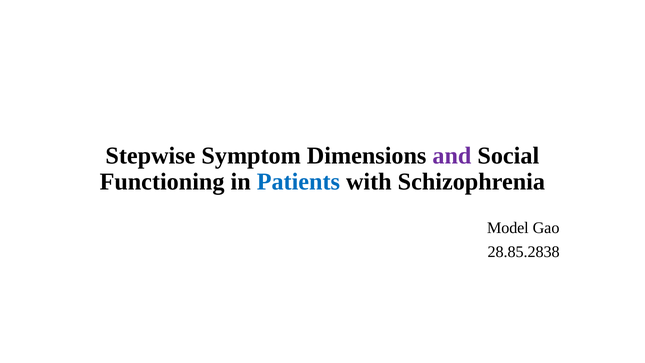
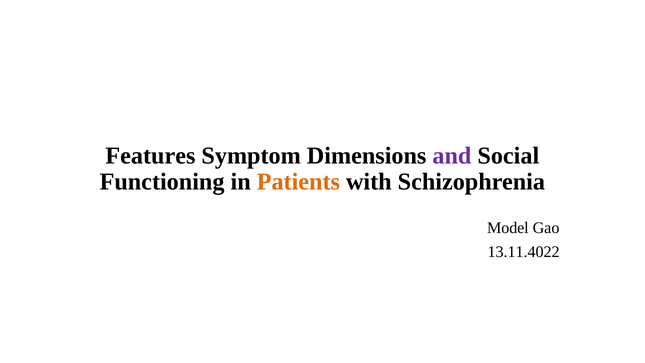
Stepwise: Stepwise -> Features
Patients colour: blue -> orange
28.85.2838: 28.85.2838 -> 13.11.4022
